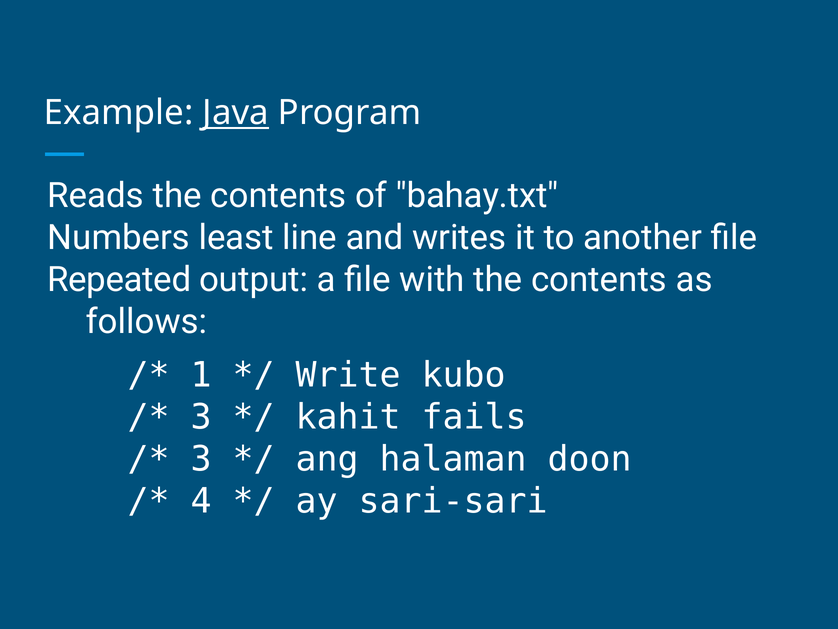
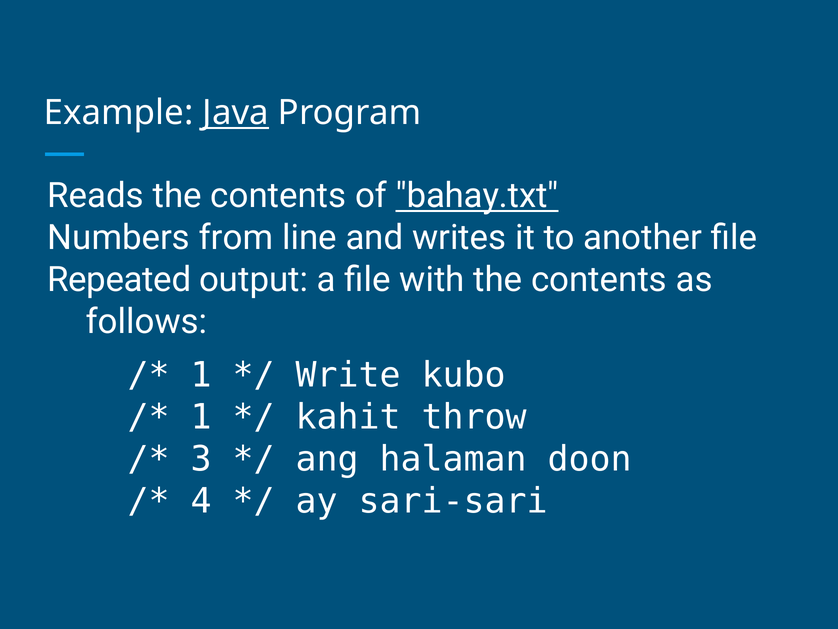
bahay.txt underline: none -> present
least: least -> from
3 at (201, 417): 3 -> 1
fails: fails -> throw
